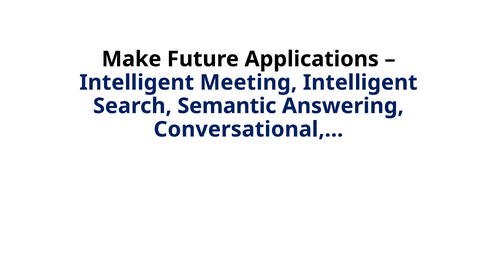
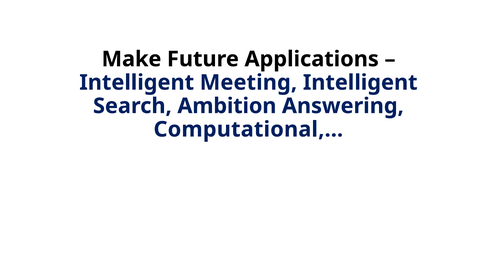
Semantic: Semantic -> Ambition
Conversational,…: Conversational,… -> Computational,…
